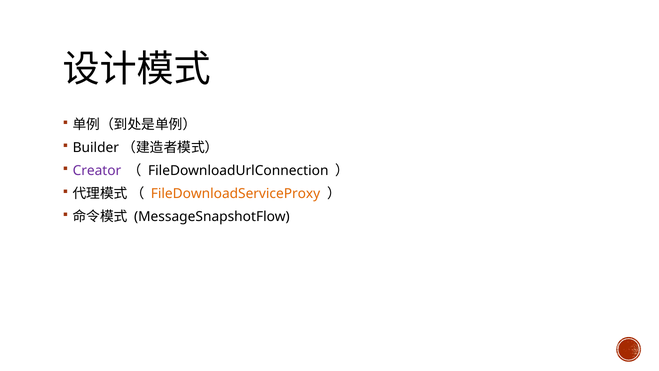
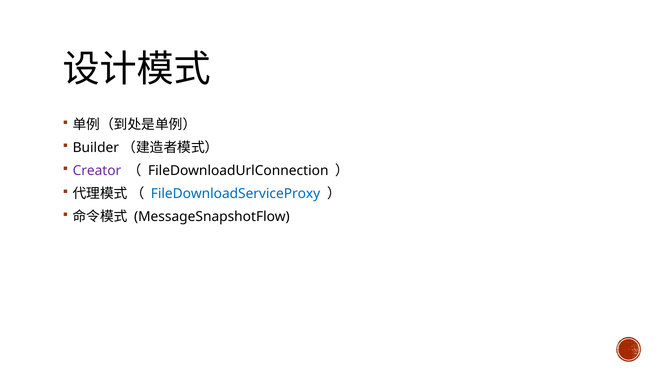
FileDownloadServiceProxy colour: orange -> blue
